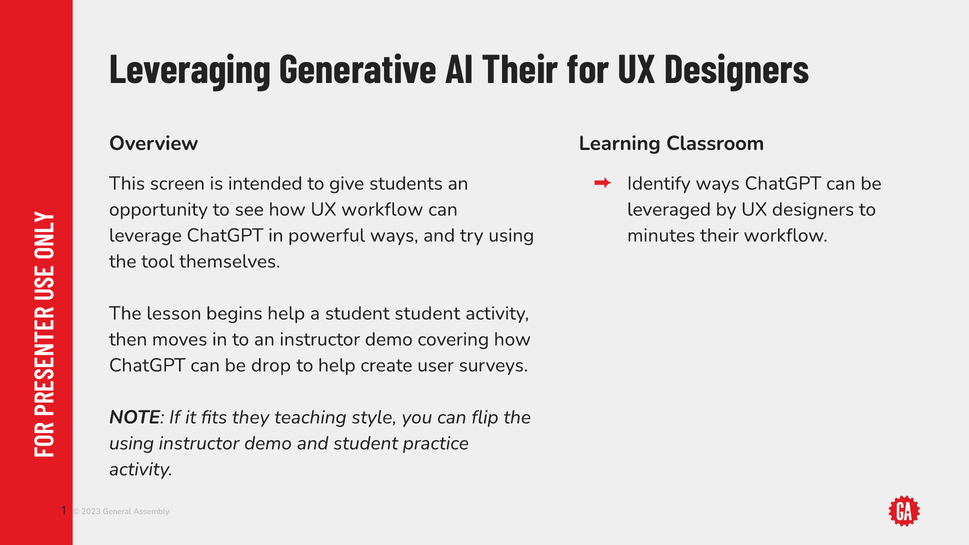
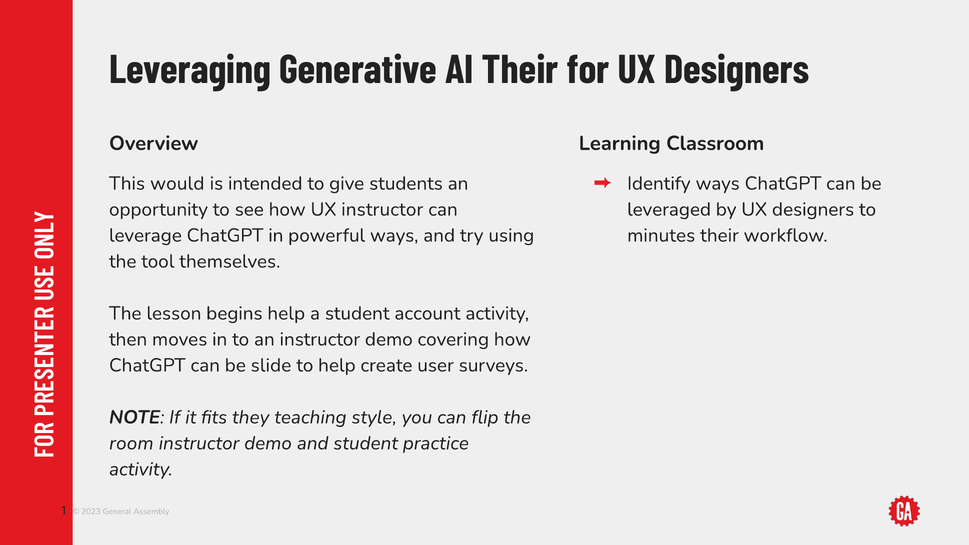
screen: screen -> would
UX workflow: workflow -> instructor
student student: student -> account
drop: drop -> slide
using at (132, 443): using -> room
